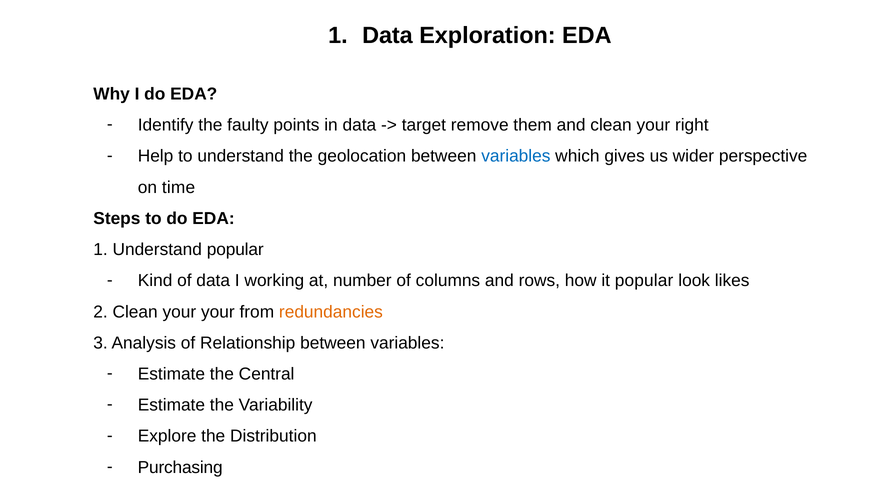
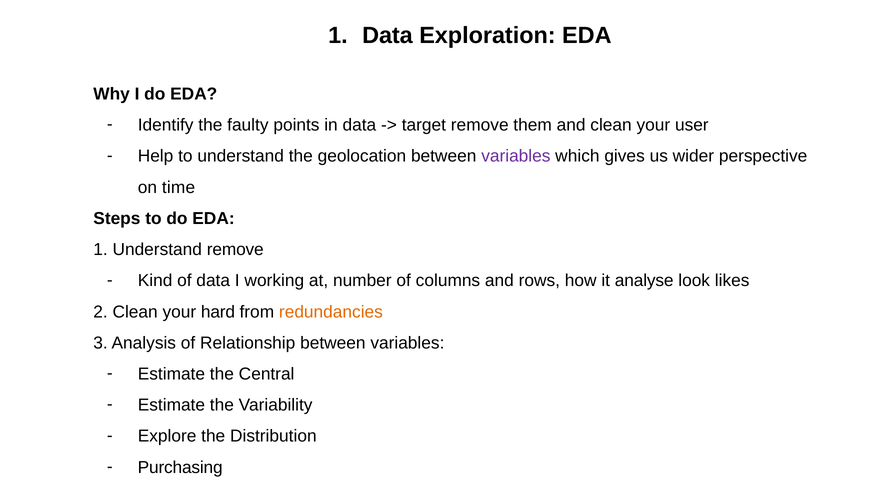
right: right -> user
variables at (516, 156) colour: blue -> purple
Understand popular: popular -> remove
it popular: popular -> analyse
your your: your -> hard
